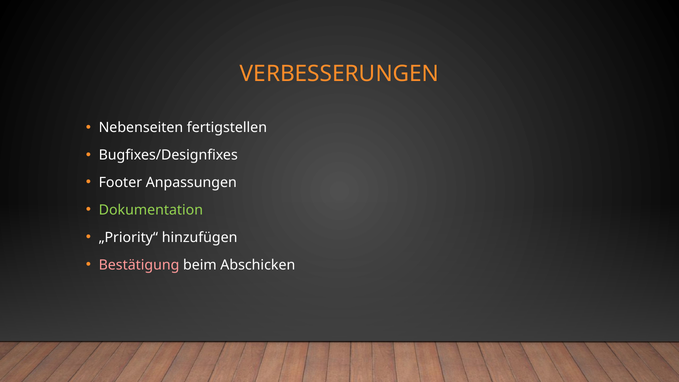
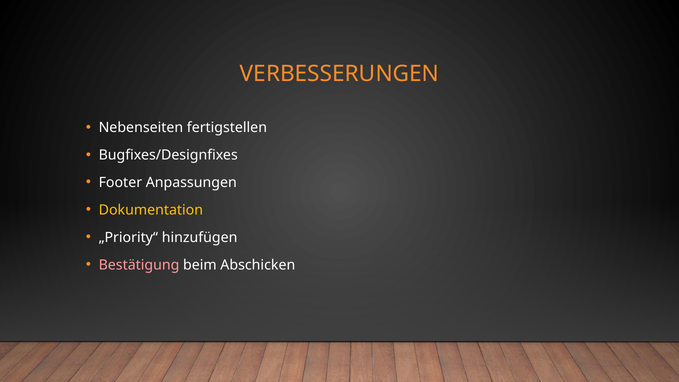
Dokumentation colour: light green -> yellow
